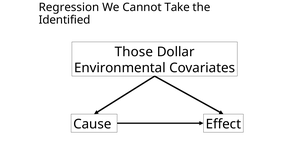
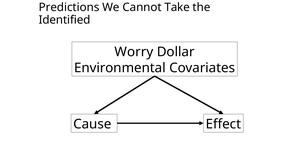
Regression: Regression -> Predictions
Those: Those -> Worry
